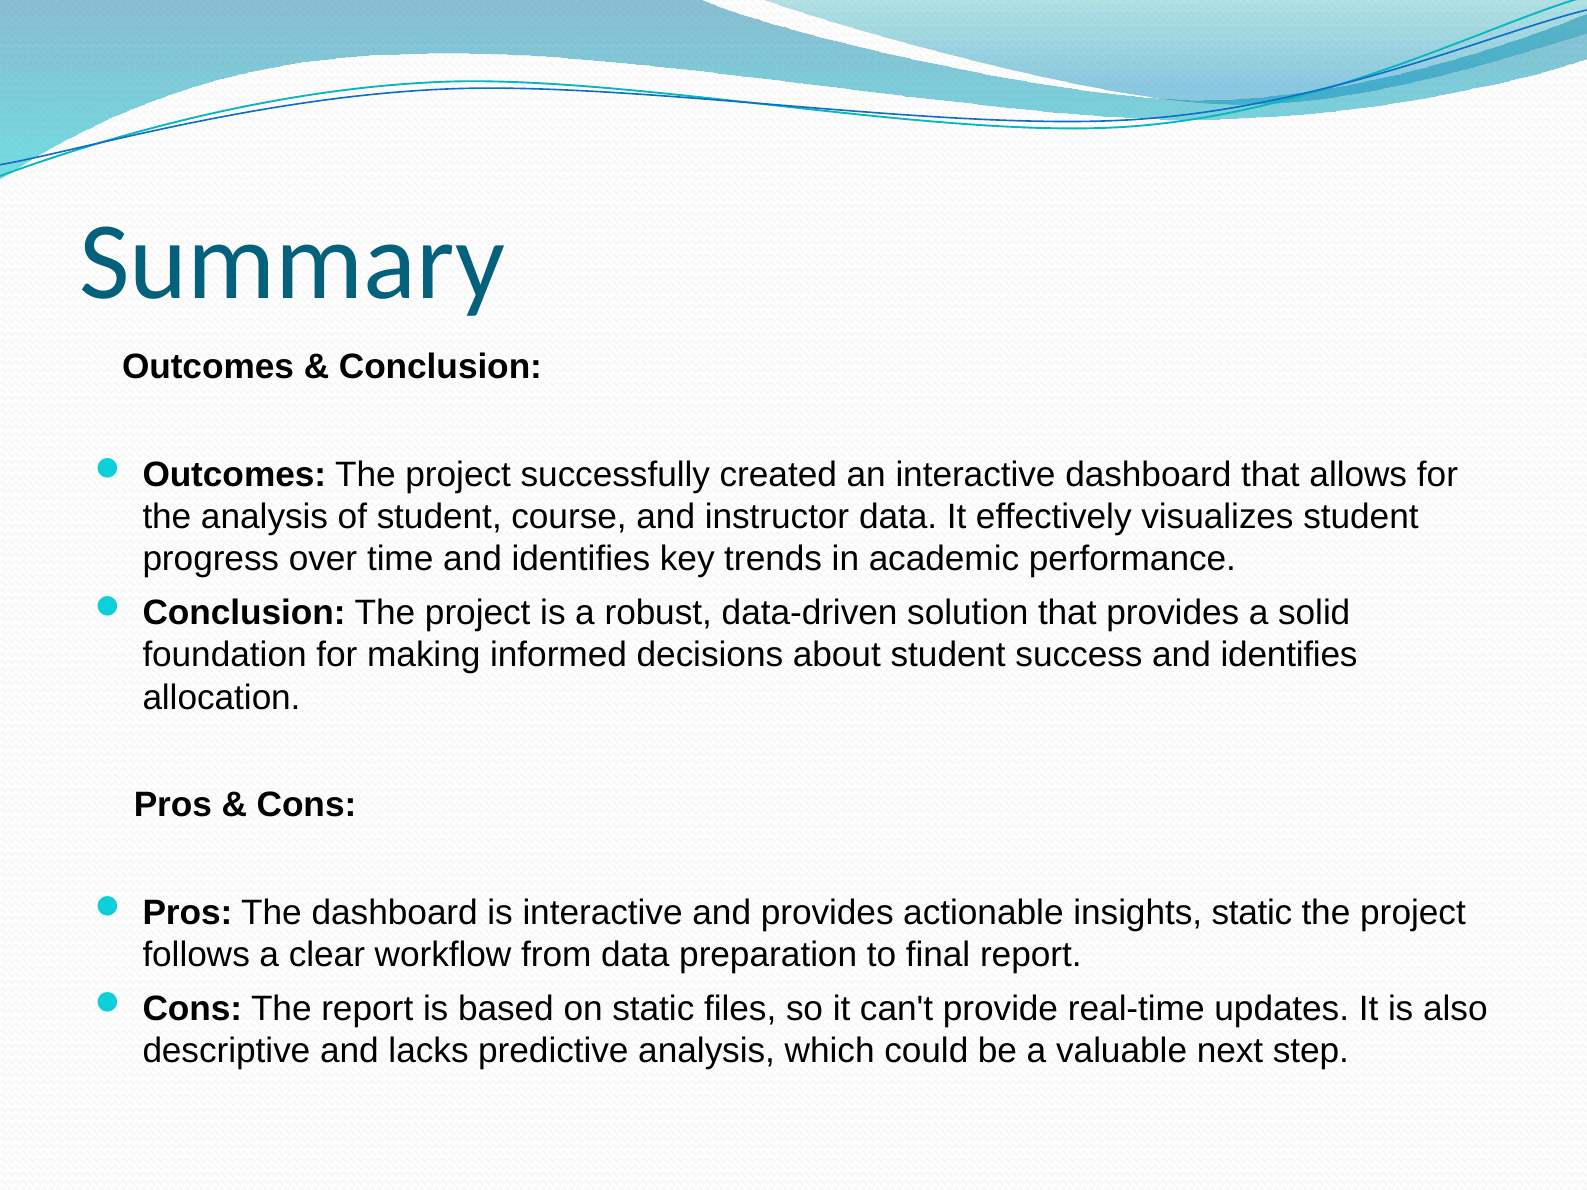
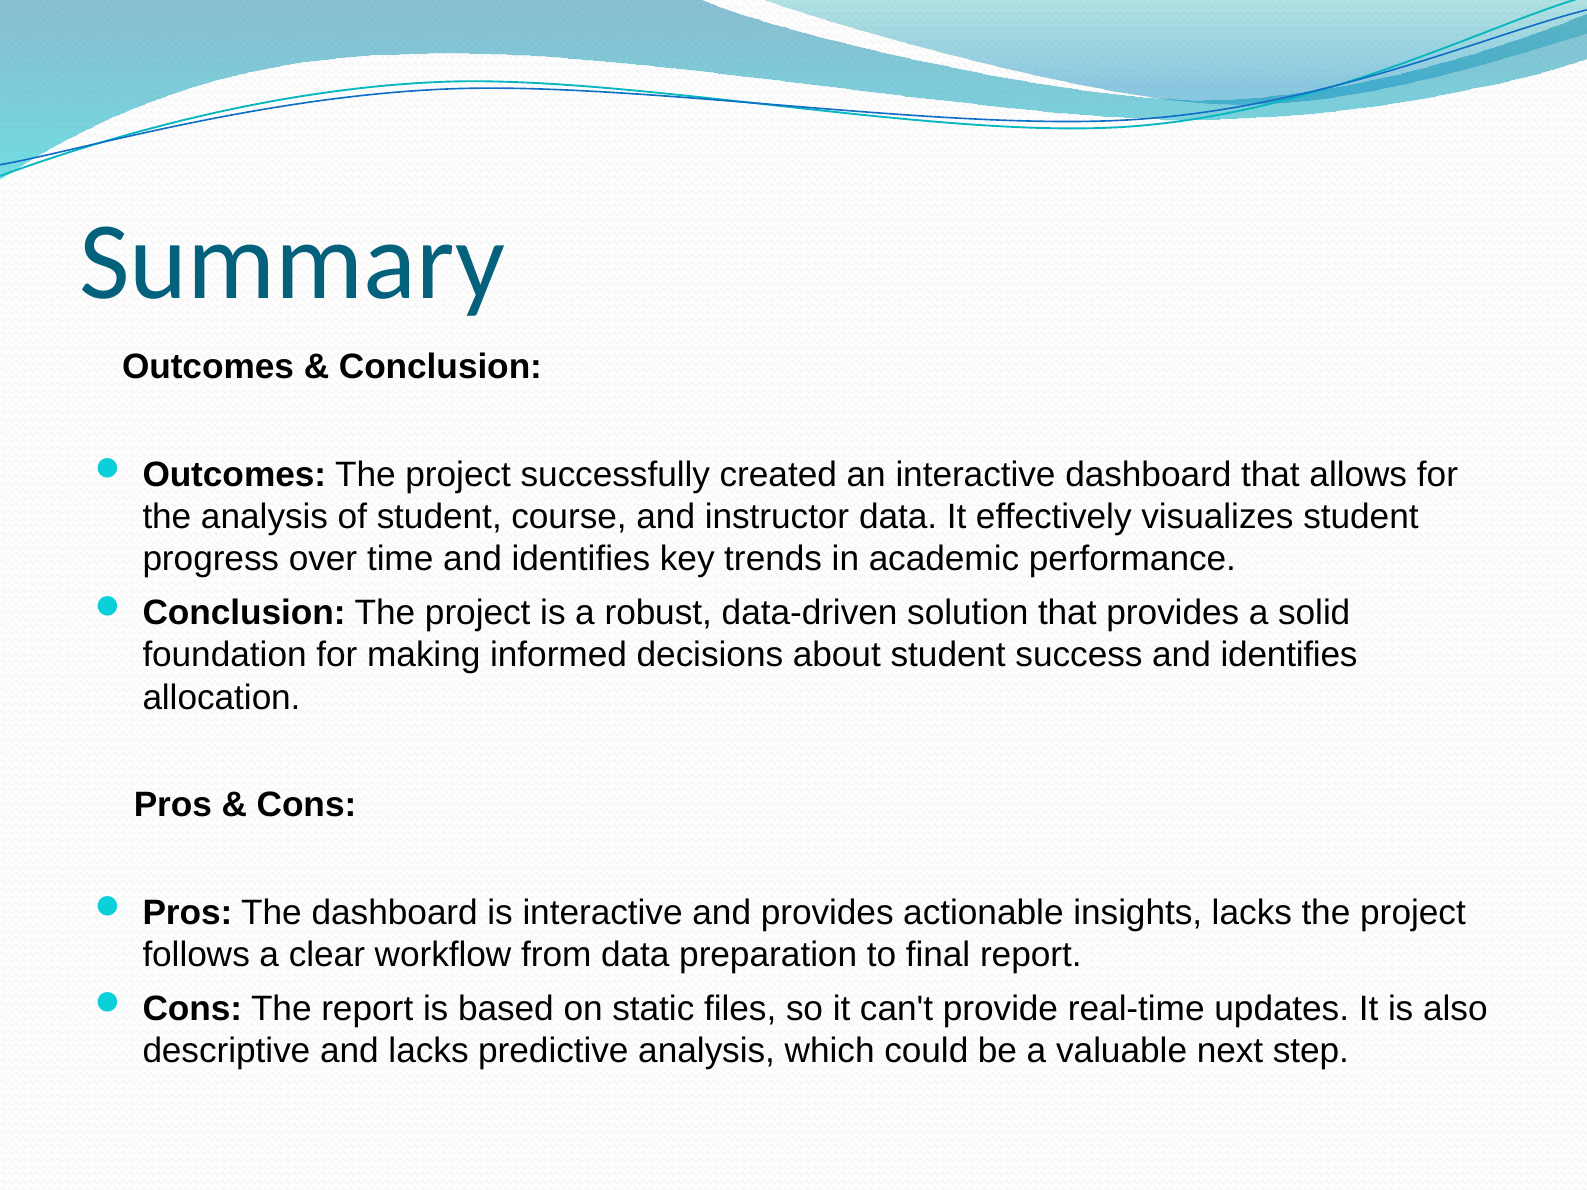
insights static: static -> lacks
